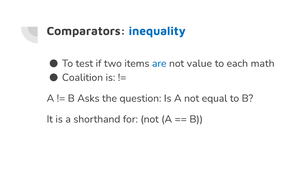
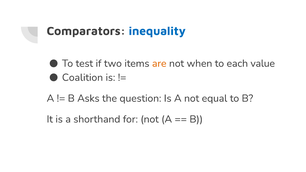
are colour: blue -> orange
value: value -> when
math: math -> value
